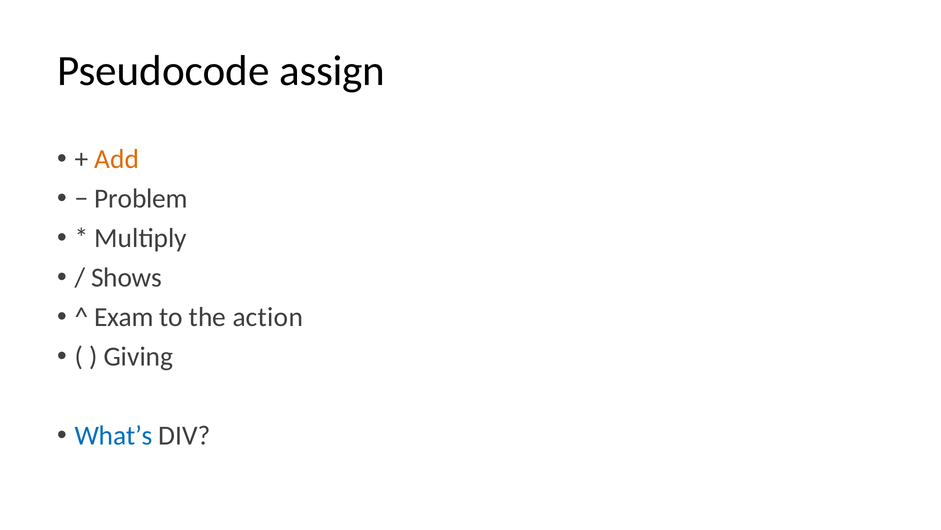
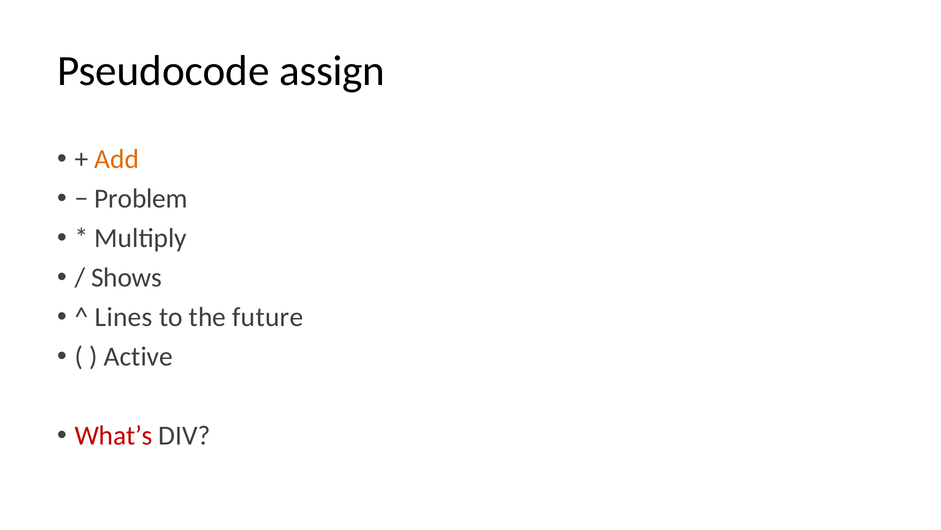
Exam: Exam -> Lines
action: action -> future
Giving: Giving -> Active
What’s colour: blue -> red
